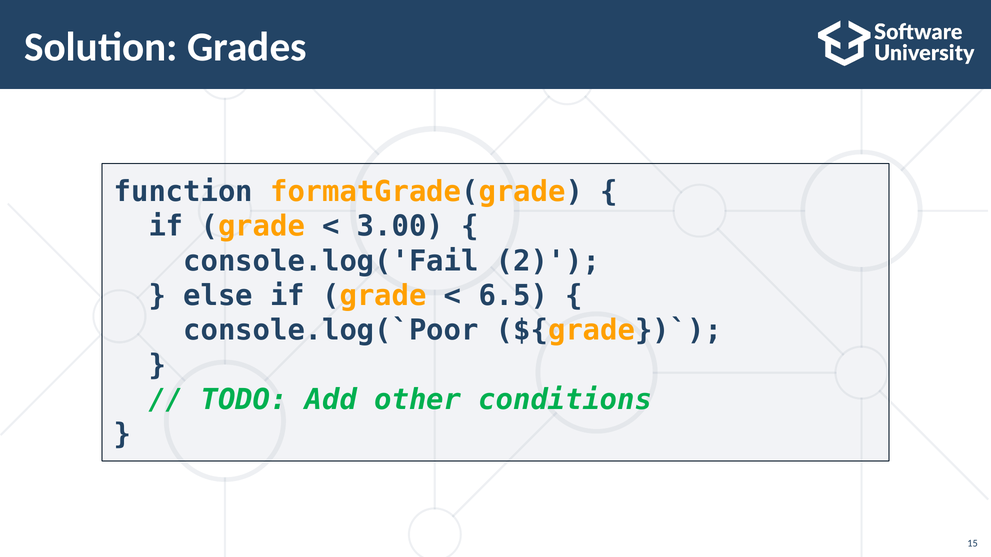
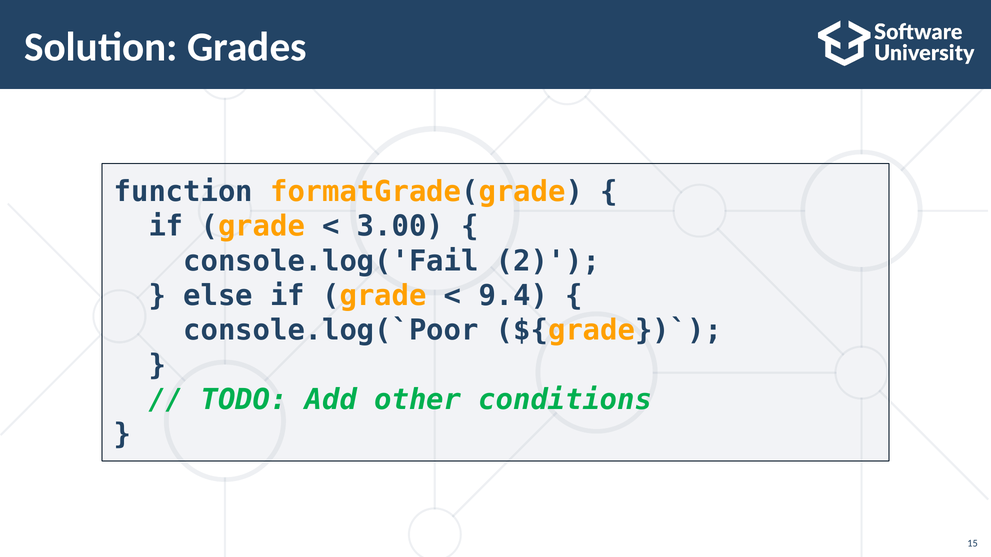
6.5: 6.5 -> 9.4
